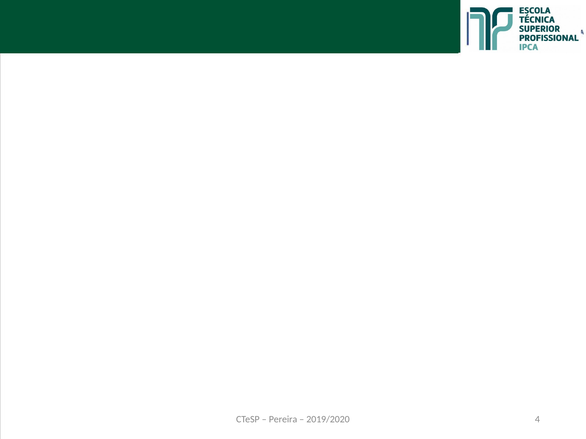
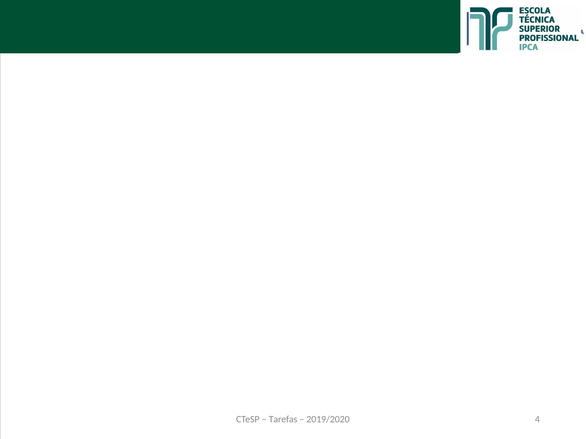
Pereira: Pereira -> Tarefas
